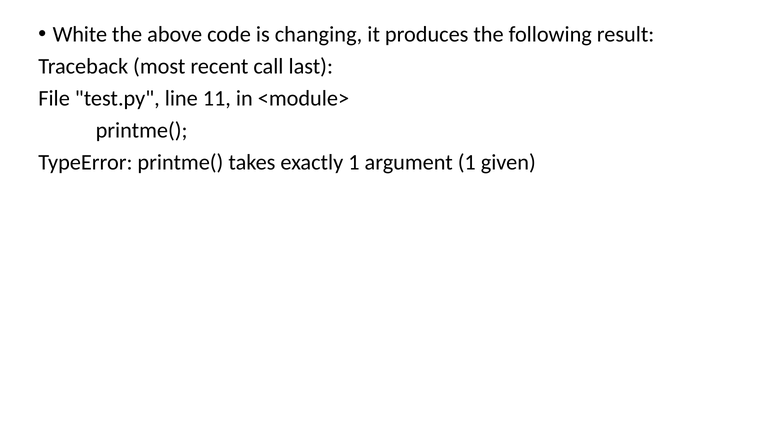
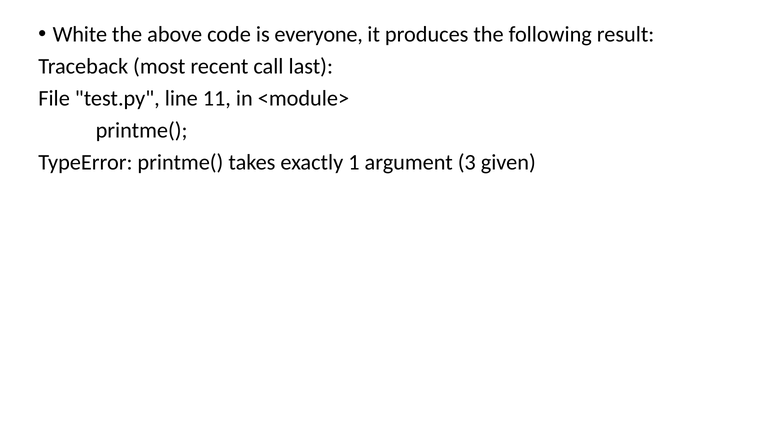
changing: changing -> everyone
argument 1: 1 -> 3
